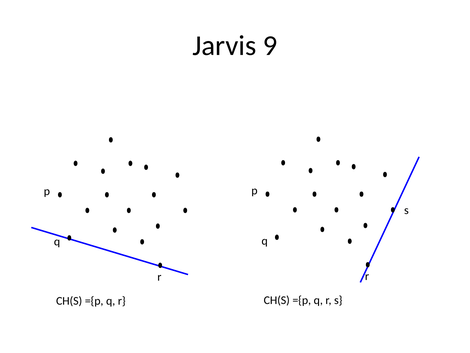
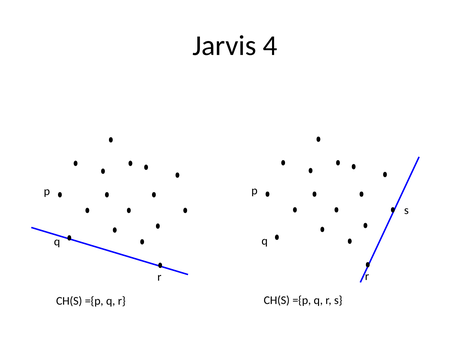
9: 9 -> 4
